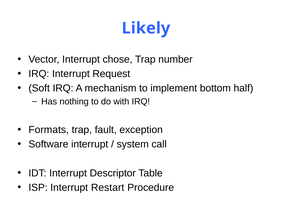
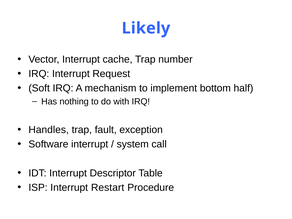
chose: chose -> cache
Formats: Formats -> Handles
